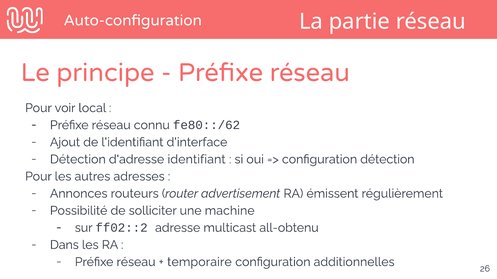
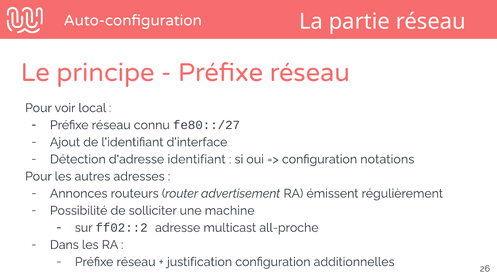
fe80::/62: fe80::/62 -> fe80::/27
configuration détection: détection -> notations
all-obtenu: all-obtenu -> all-proche
temporaire: temporaire -> justification
